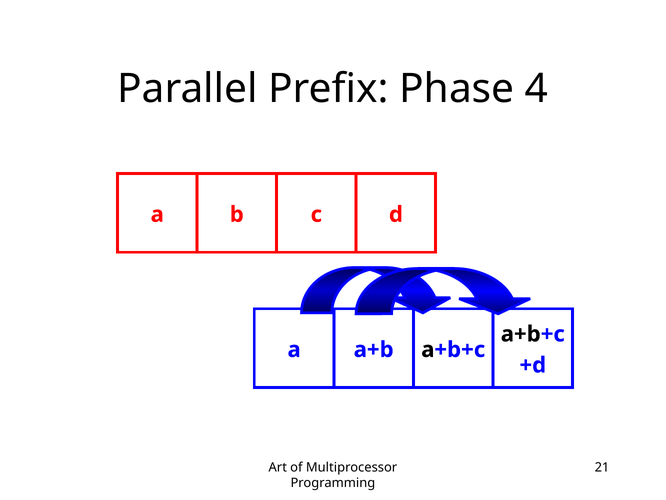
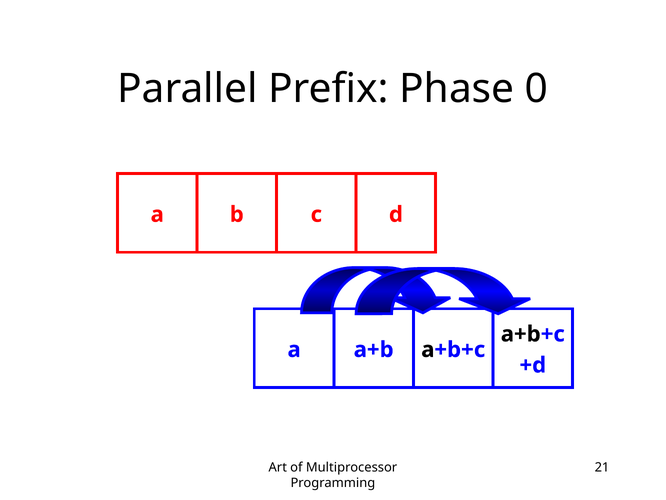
4: 4 -> 0
